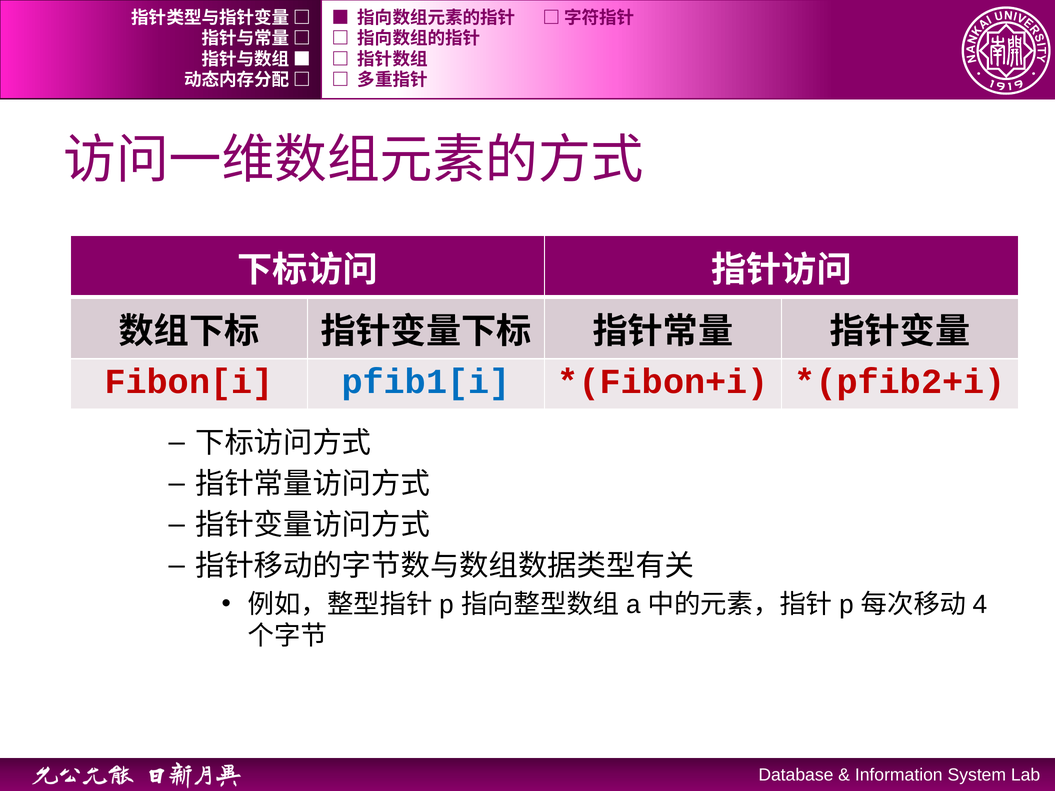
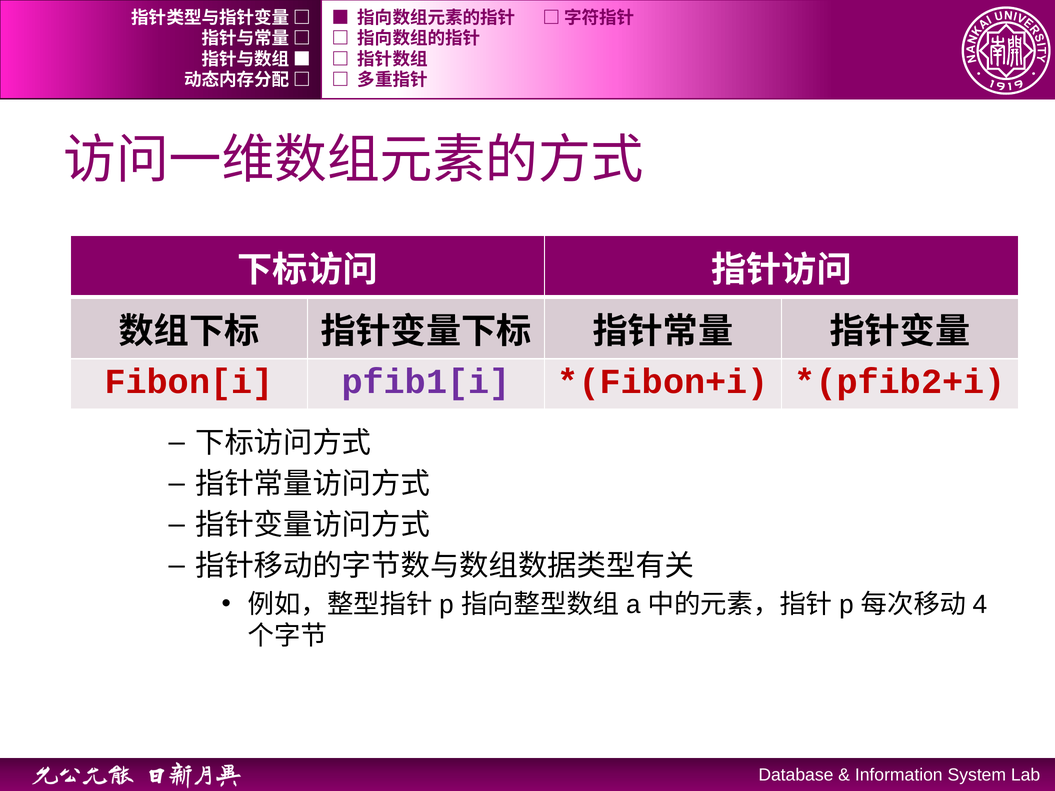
pfib1[i colour: blue -> purple
